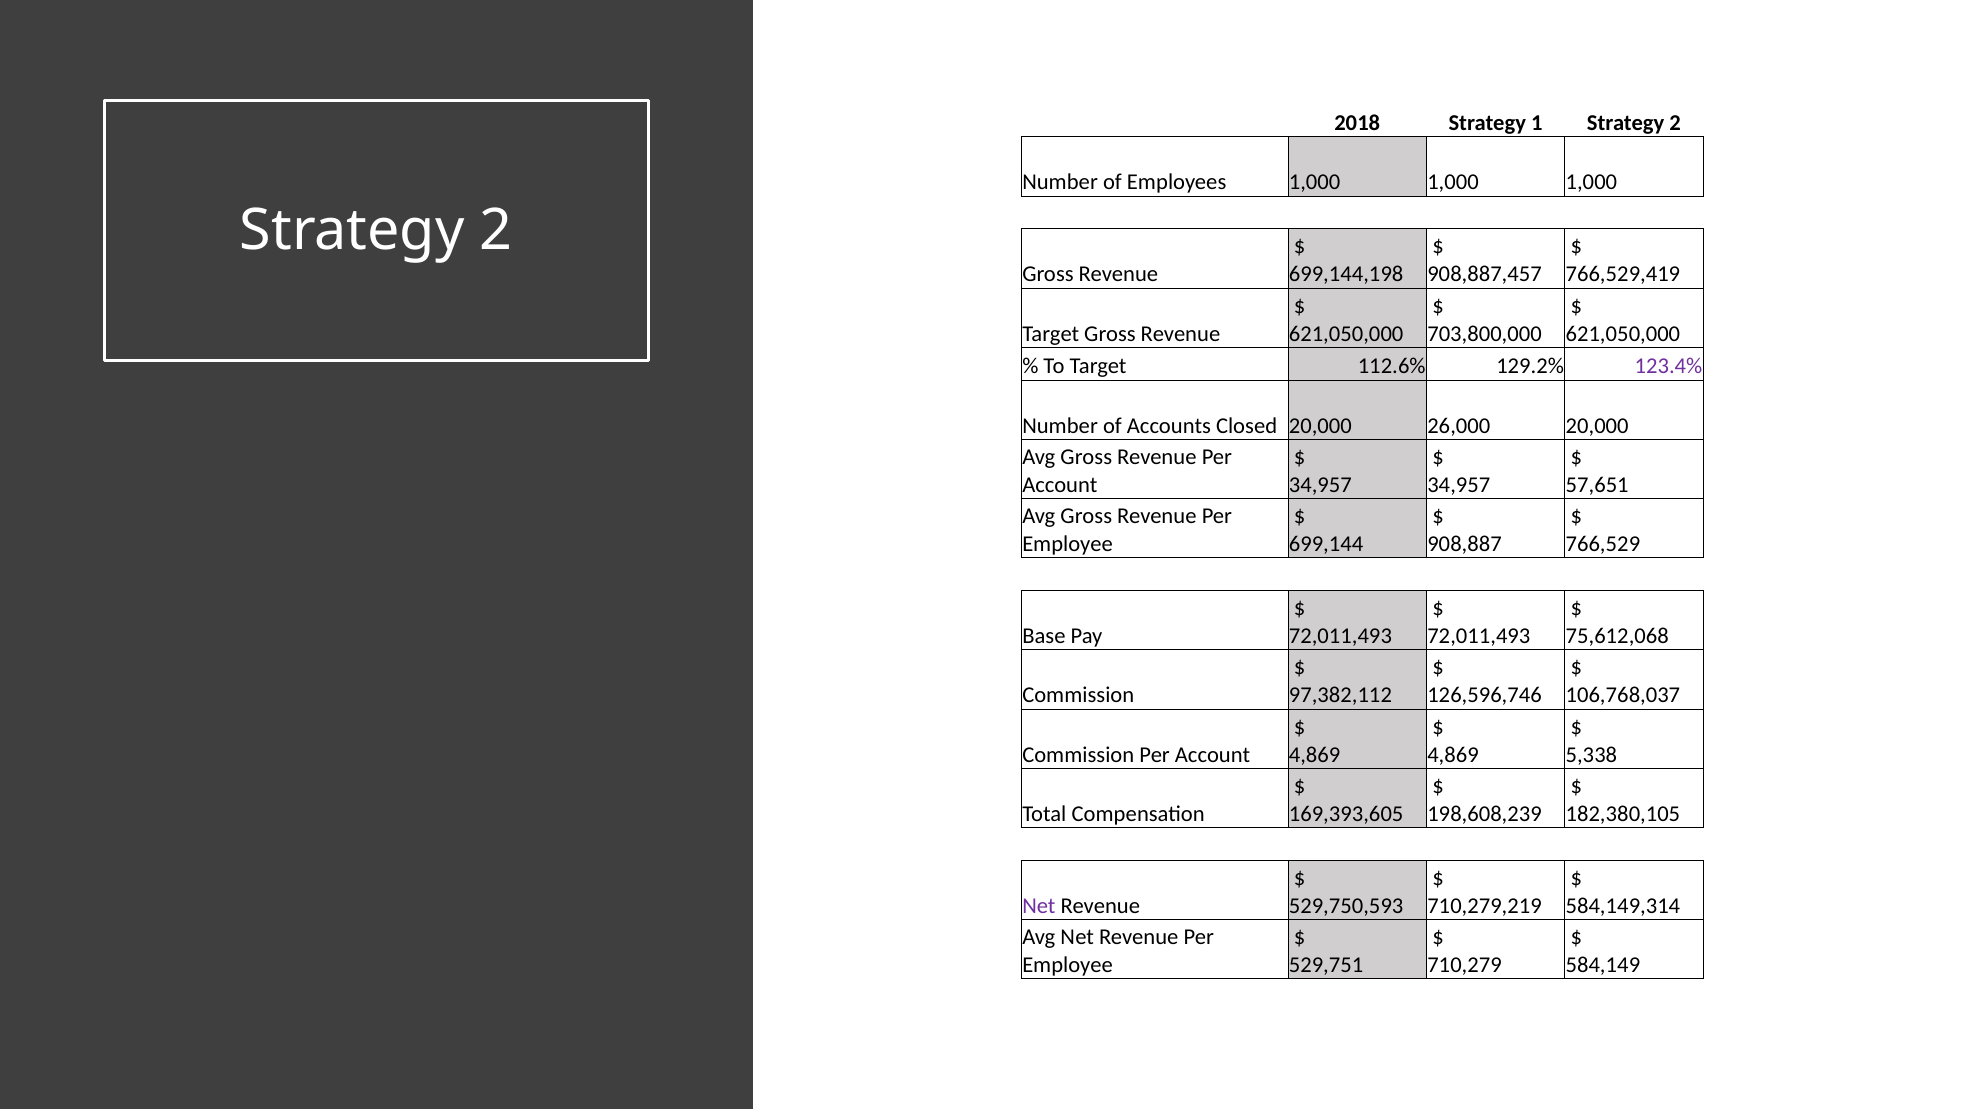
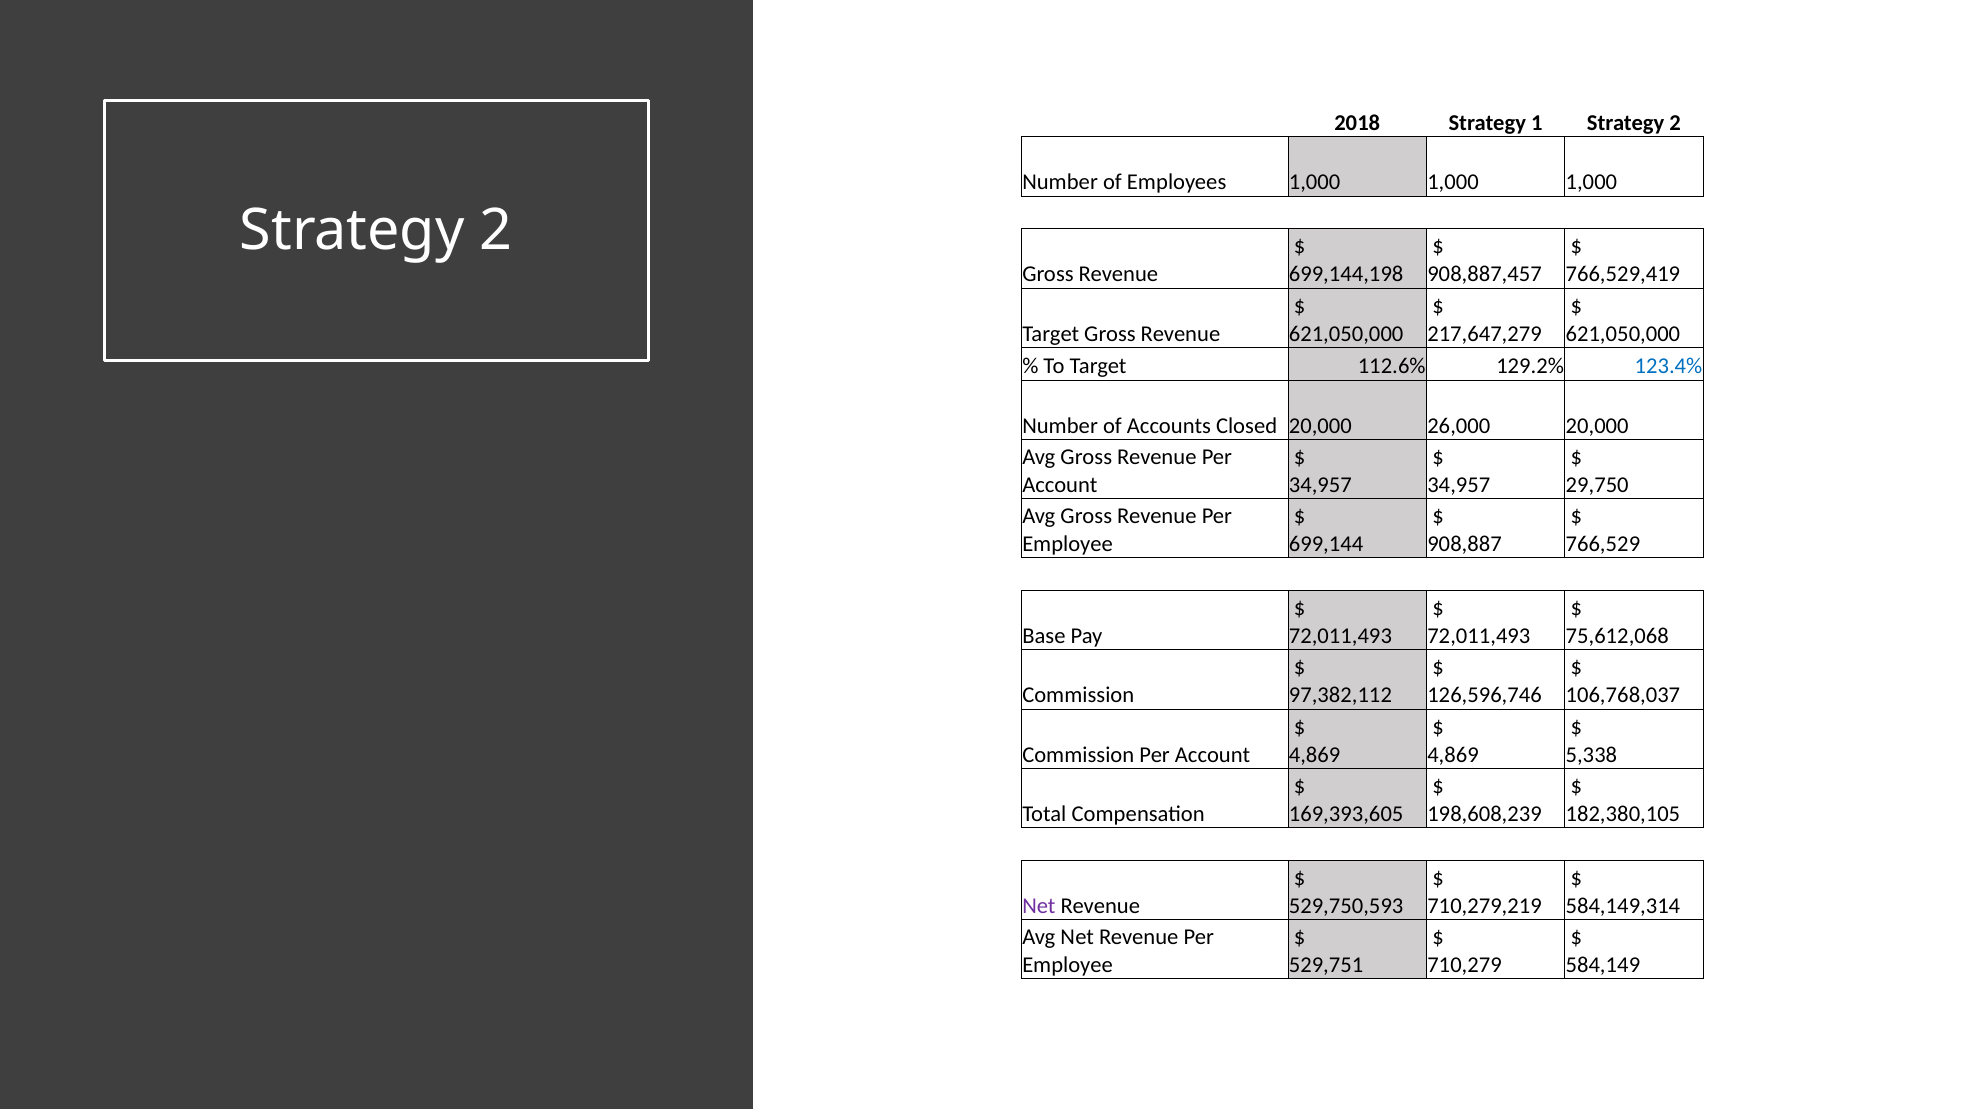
703,800,000: 703,800,000 -> 217,647,279
123.4% colour: purple -> blue
57,651: 57,651 -> 29,750
